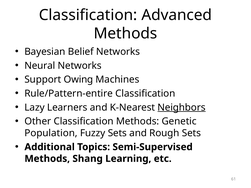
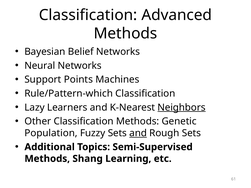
Owing: Owing -> Points
Rule/Pattern-entire: Rule/Pattern-entire -> Rule/Pattern-which
and at (138, 133) underline: none -> present
